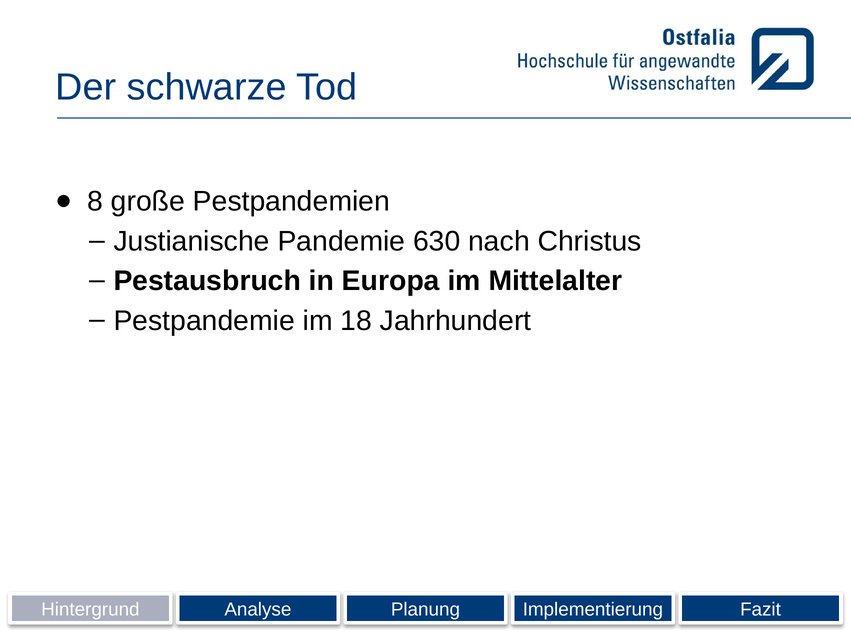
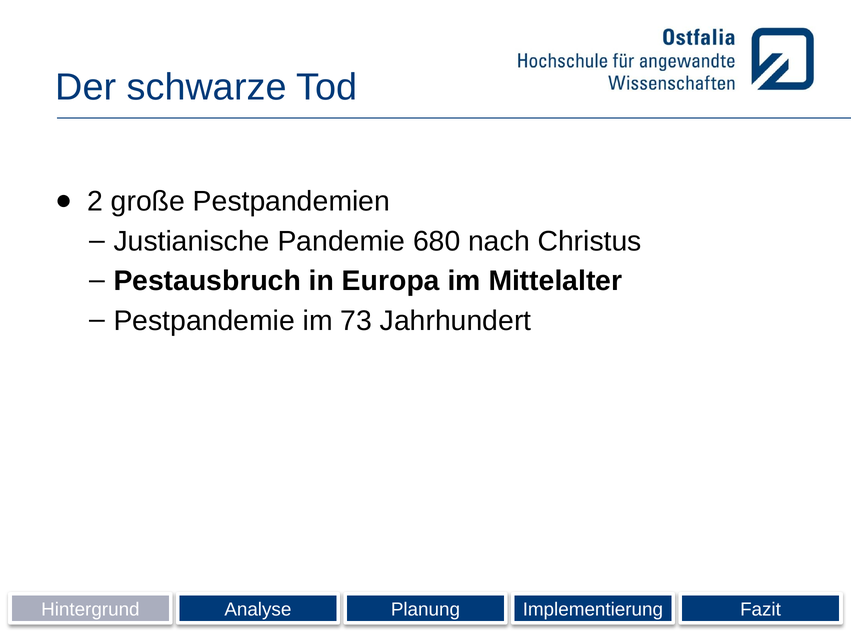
8: 8 -> 2
630: 630 -> 680
18: 18 -> 73
